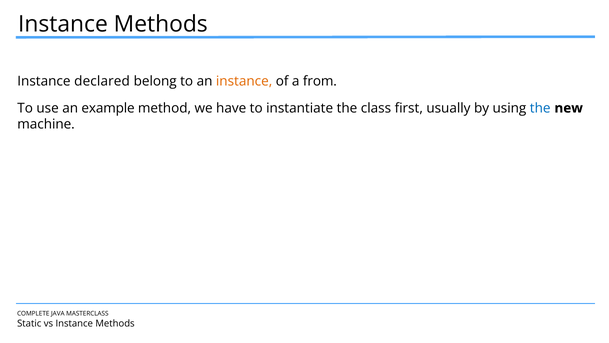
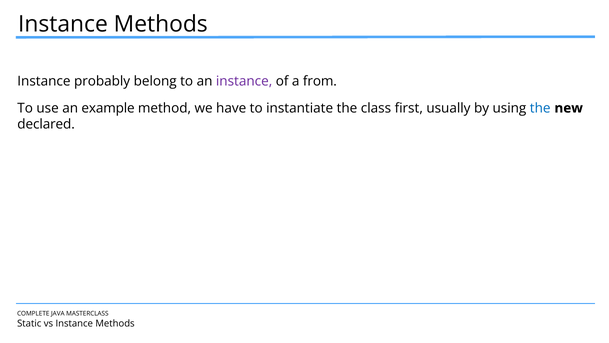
declared: declared -> probably
instance at (244, 81) colour: orange -> purple
machine: machine -> declared
